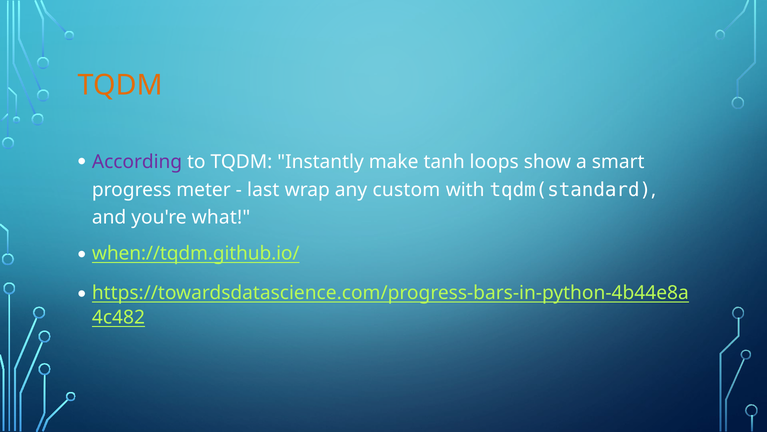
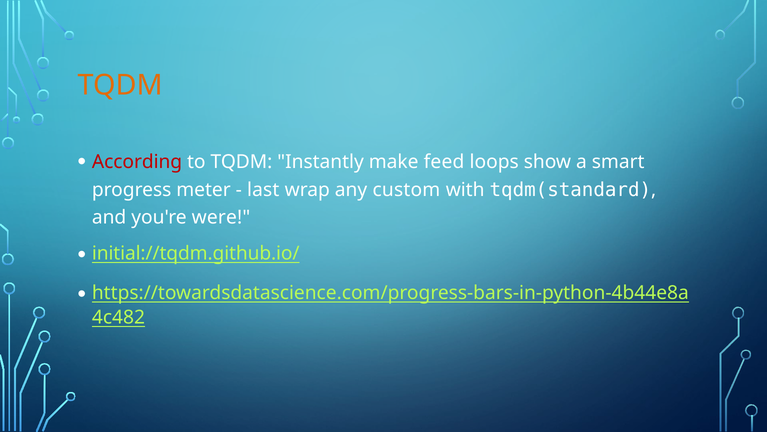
According colour: purple -> red
tanh: tanh -> feed
what: what -> were
when://tqdm.github.io/: when://tqdm.github.io/ -> initial://tqdm.github.io/
